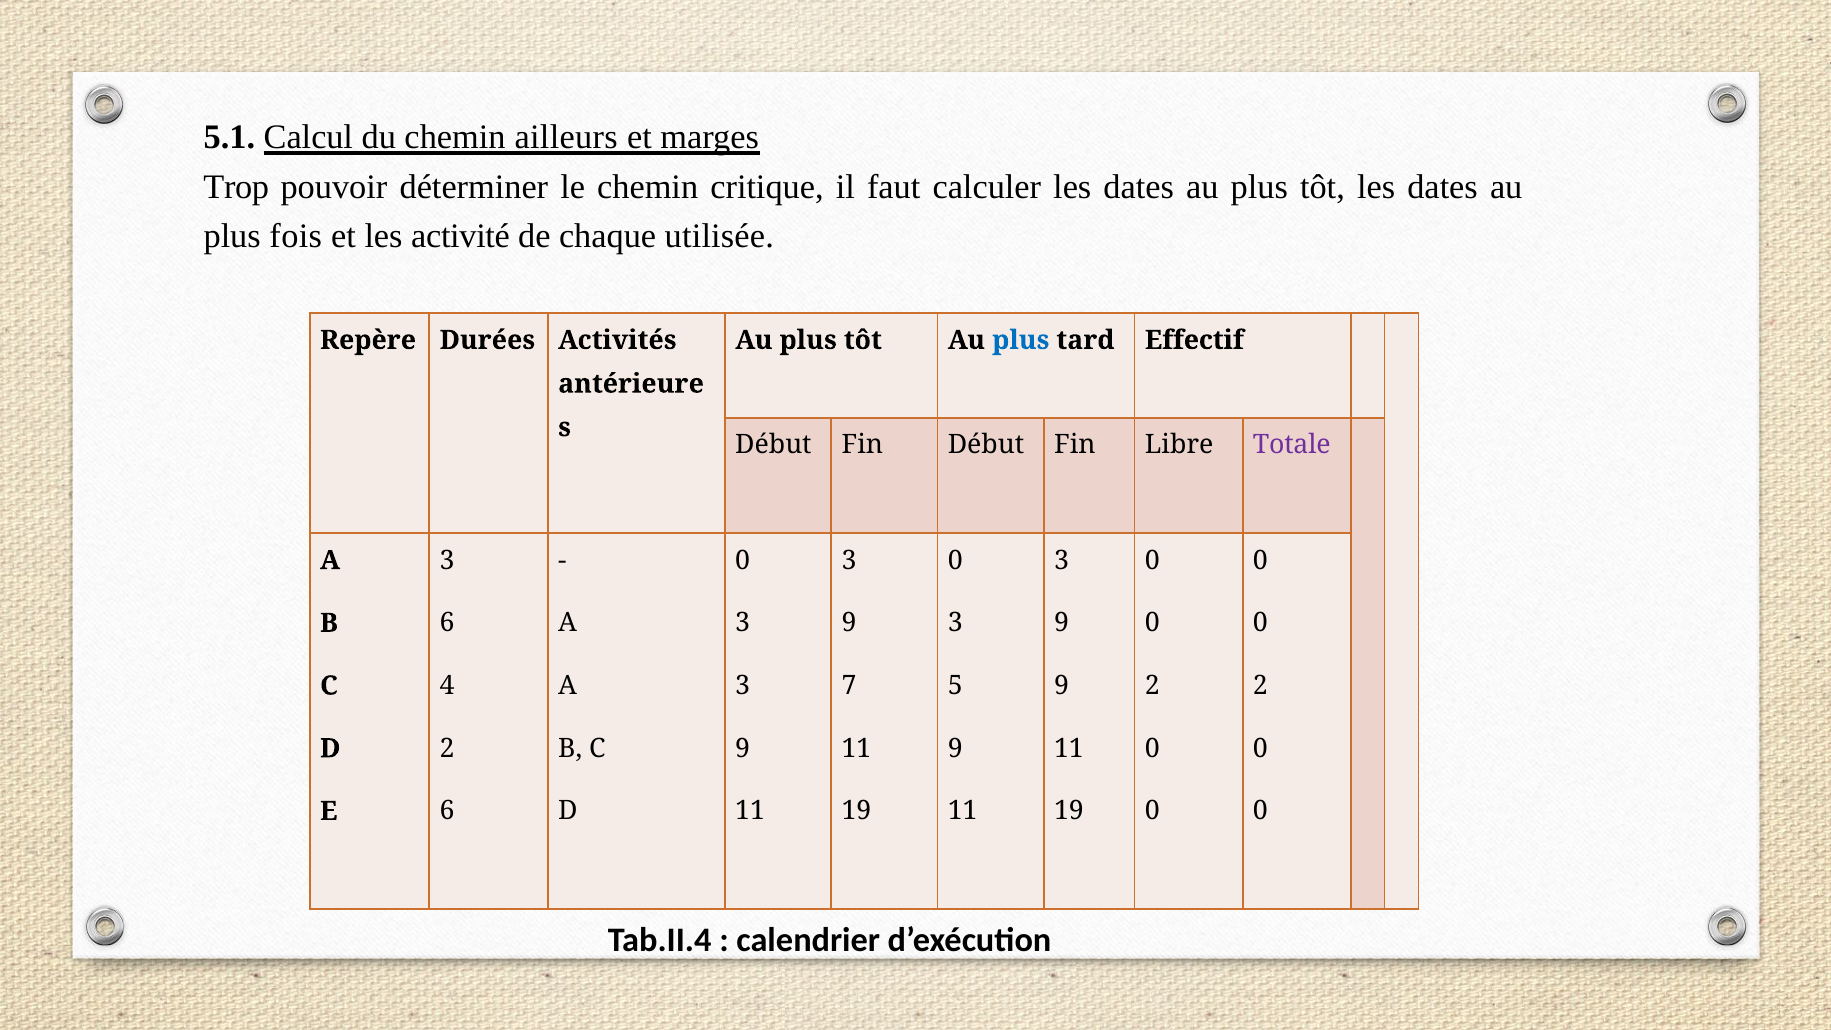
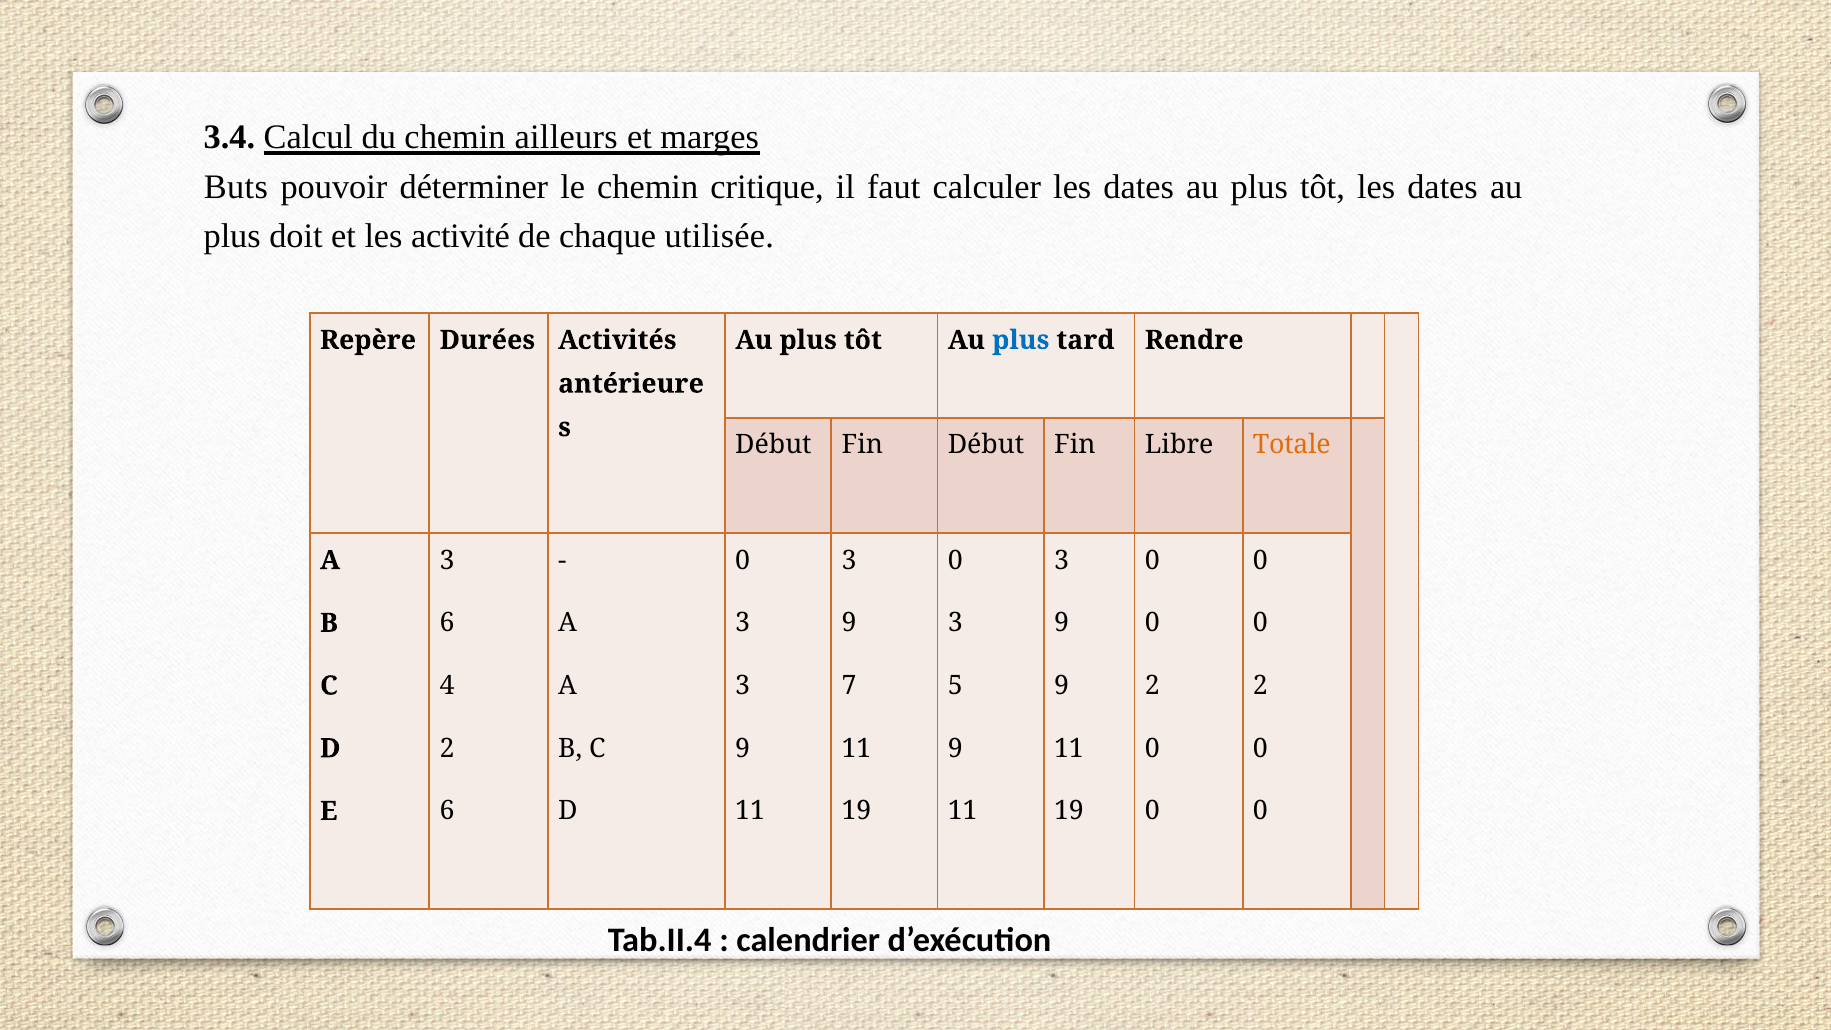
5.1: 5.1 -> 3.4
Trop: Trop -> Buts
fois: fois -> doit
Effectif: Effectif -> Rendre
Totale colour: purple -> orange
